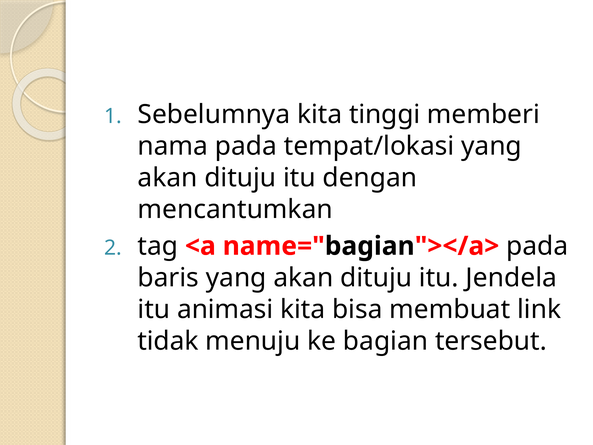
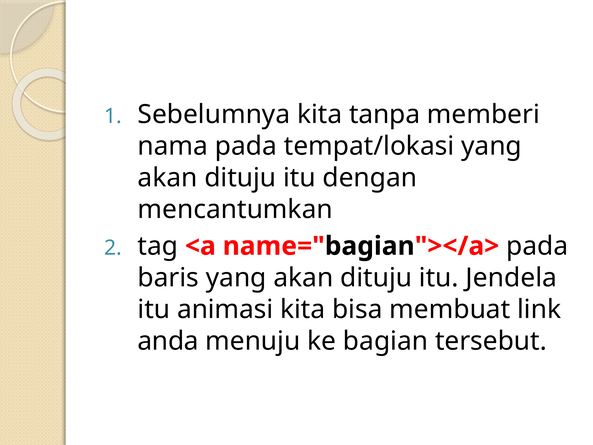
tinggi: tinggi -> tanpa
tidak: tidak -> anda
